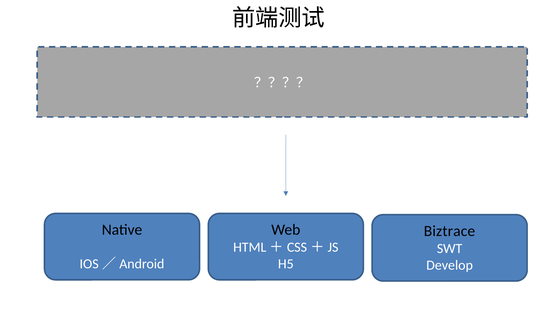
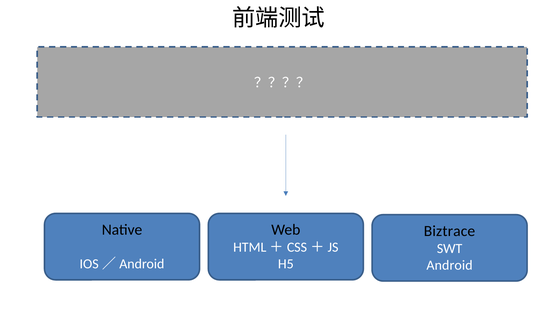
Develop: Develop -> Android
